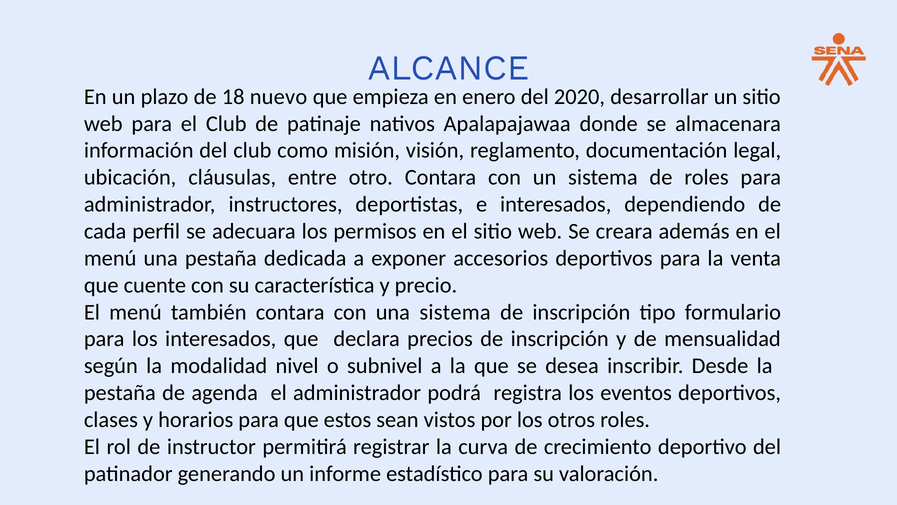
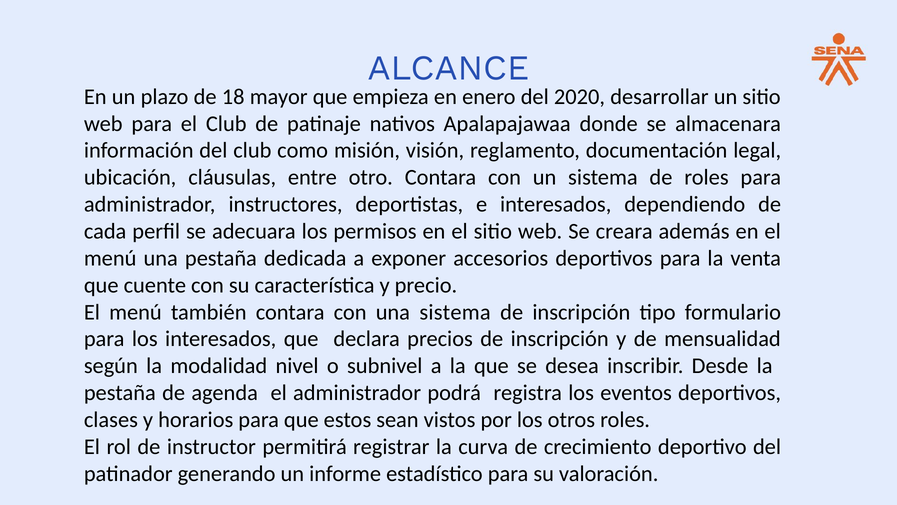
nuevo: nuevo -> mayor
